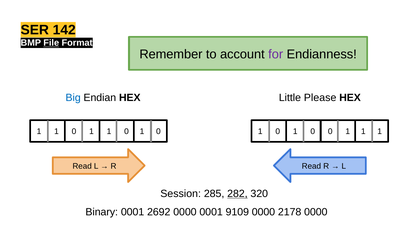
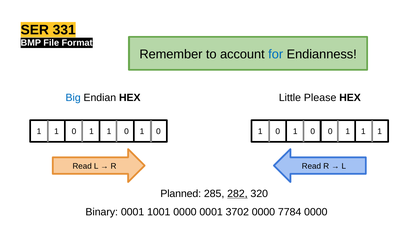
142: 142 -> 331
File underline: present -> none
for colour: purple -> blue
Session: Session -> Planned
2692: 2692 -> 1001
9109: 9109 -> 3702
2178: 2178 -> 7784
